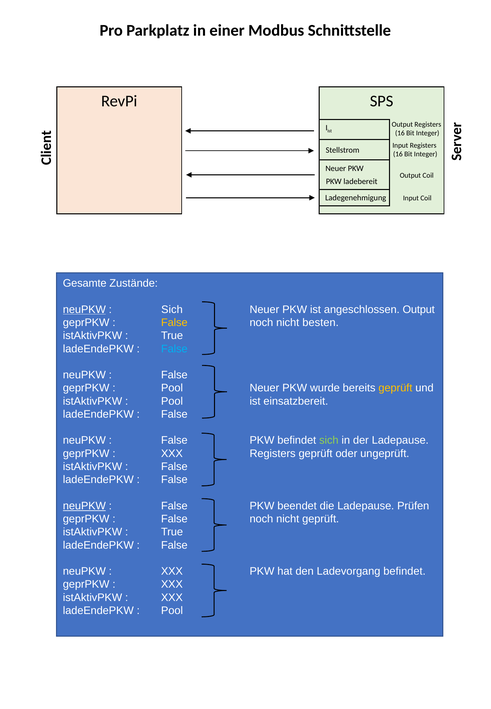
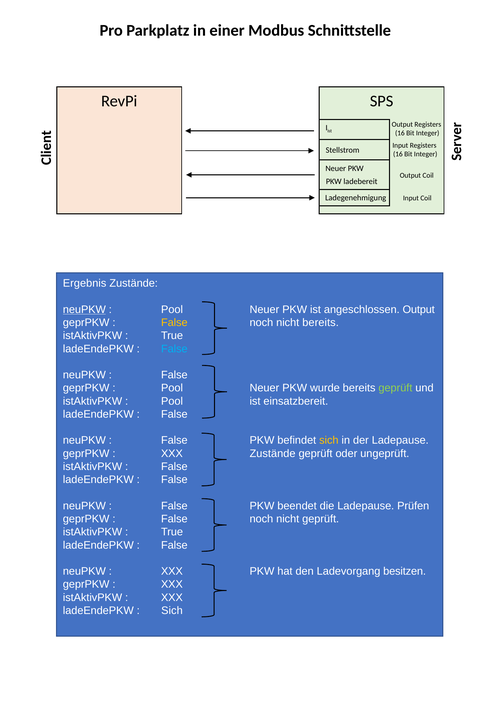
Gesamte: Gesamte -> Ergebnis
Sich at (172, 310): Sich -> Pool
nicht besten: besten -> bereits
geprüft at (395, 388) colour: yellow -> light green
sich at (329, 441) colour: light green -> yellow
Registers at (273, 454): Registers -> Zustände
neuPKW at (84, 506) underline: present -> none
Ladevorgang befindet: befindet -> besitzen
Pool at (172, 611): Pool -> Sich
